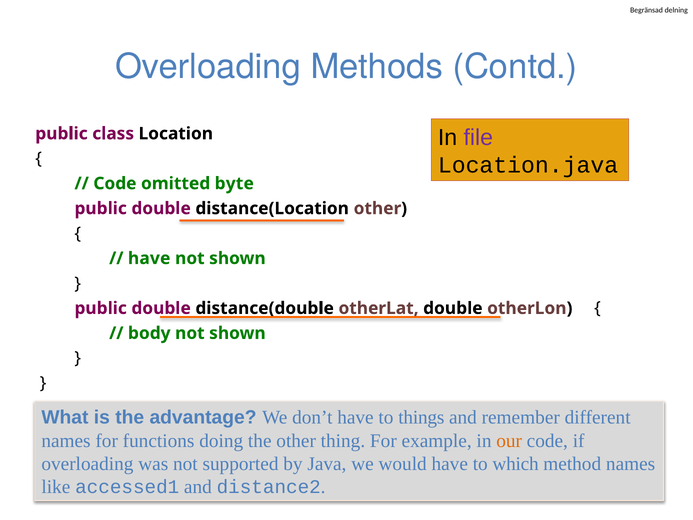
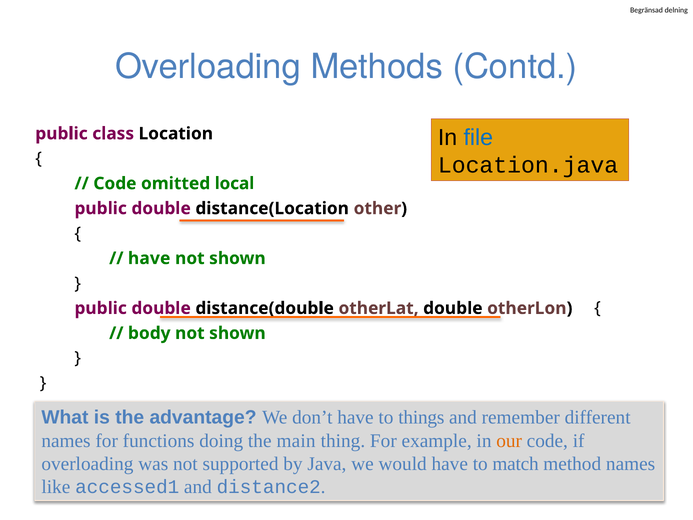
file colour: purple -> blue
byte: byte -> local
the other: other -> main
which: which -> match
